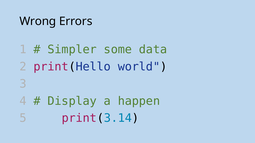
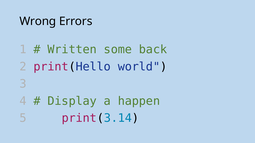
Simpler: Simpler -> Written
data: data -> back
